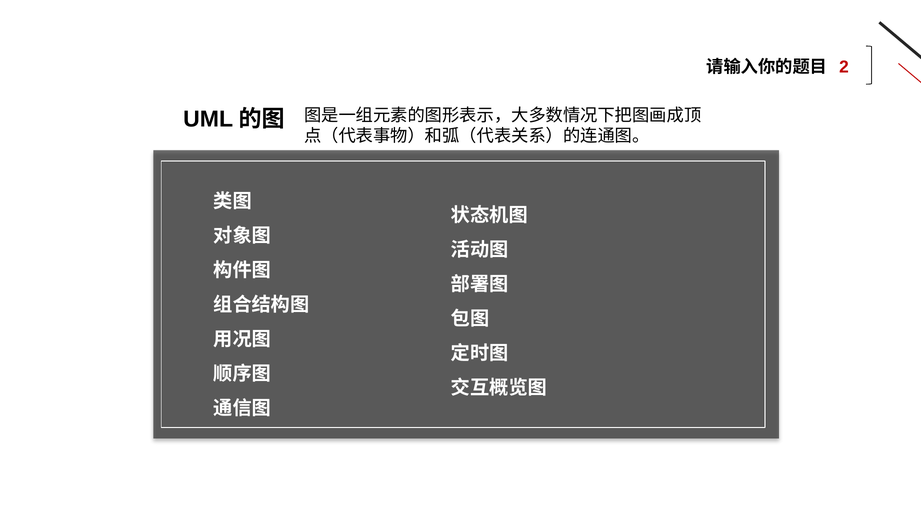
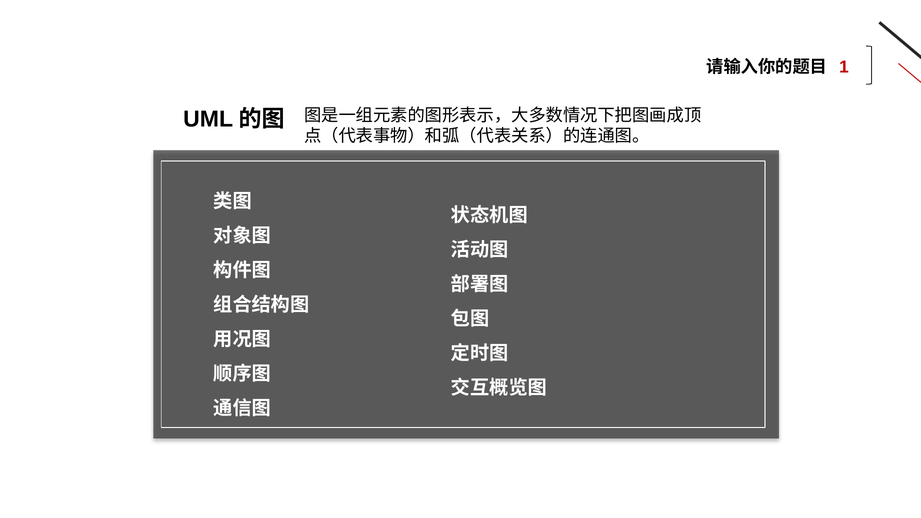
2: 2 -> 1
